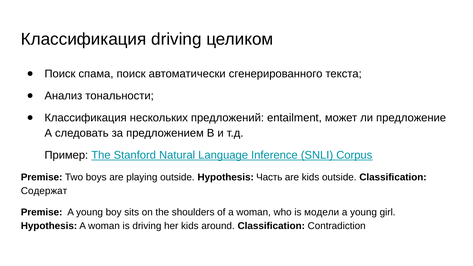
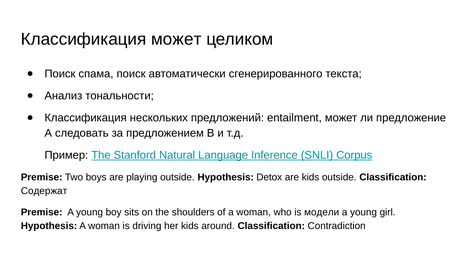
Классификация driving: driving -> может
Часть: Часть -> Detox
